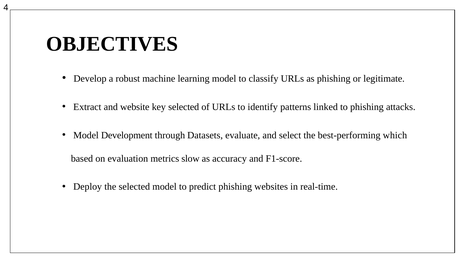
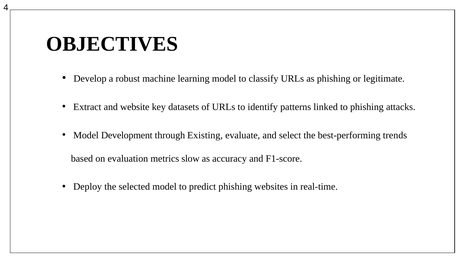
key selected: selected -> datasets
Datasets: Datasets -> Existing
which: which -> trends
